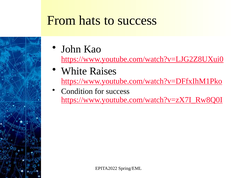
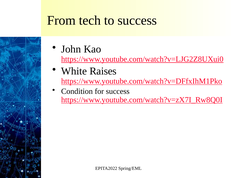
hats: hats -> tech
